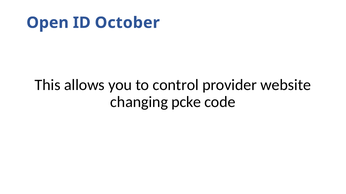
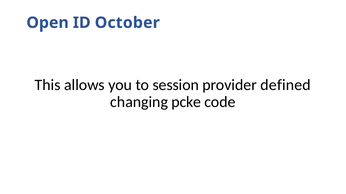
control: control -> session
website: website -> defined
